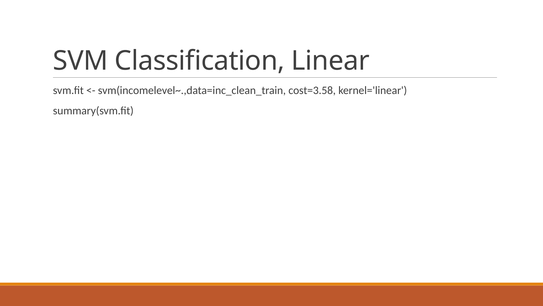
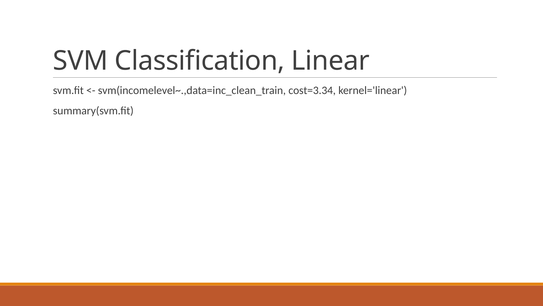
cost=3.58: cost=3.58 -> cost=3.34
